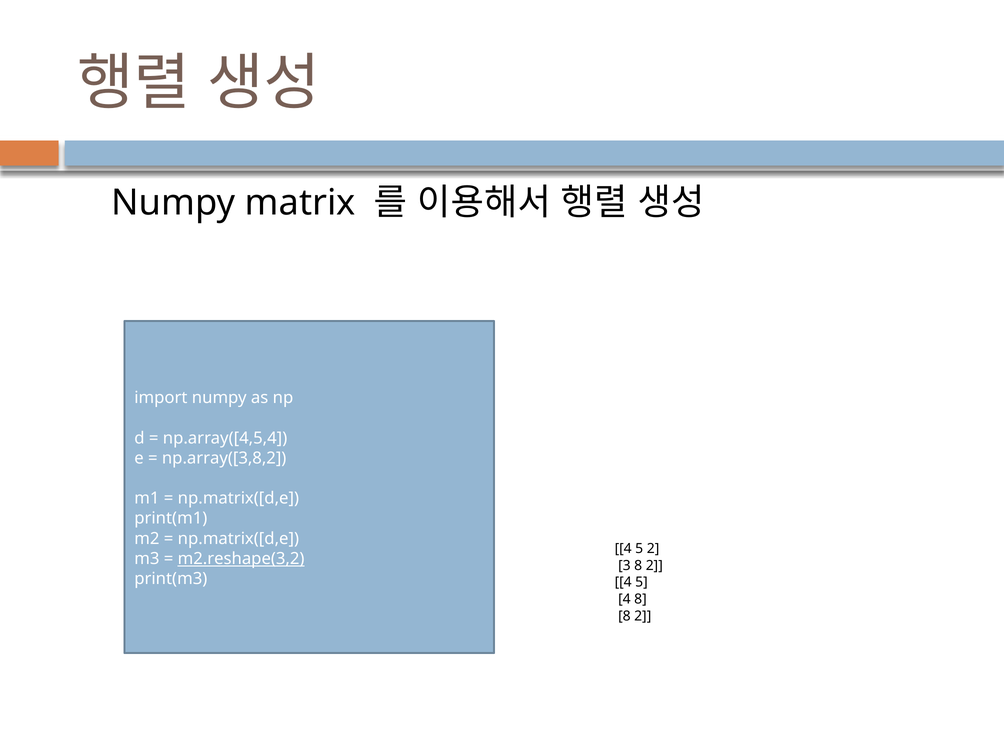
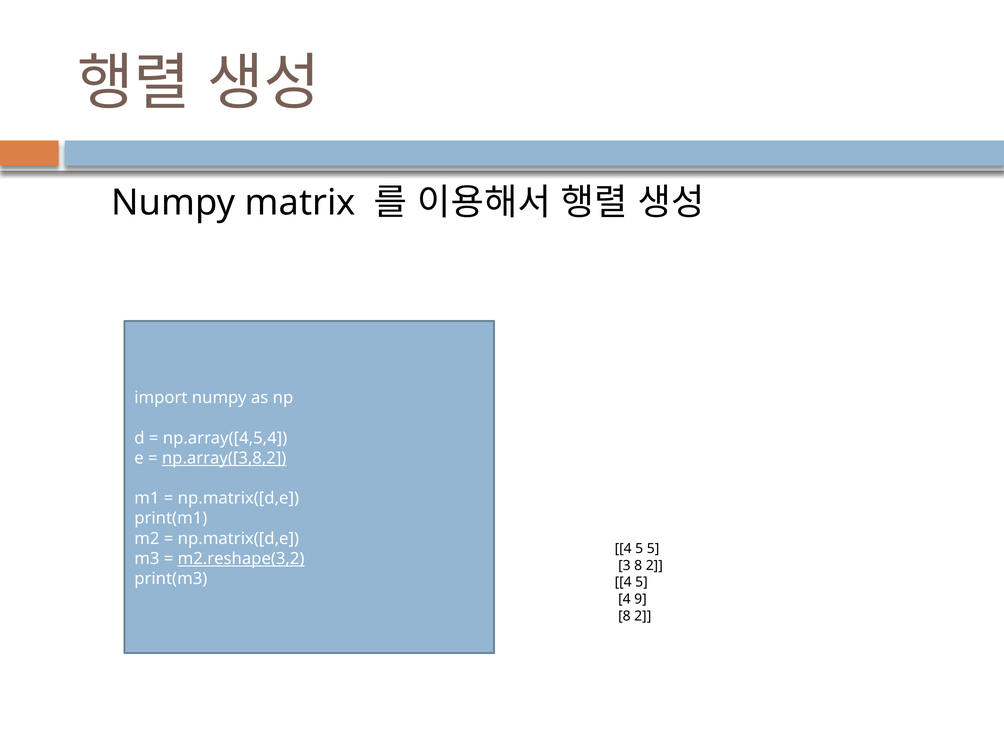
np.array([3,8,2 underline: none -> present
5 2: 2 -> 5
4 8: 8 -> 9
